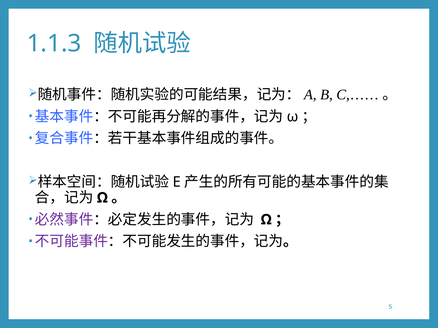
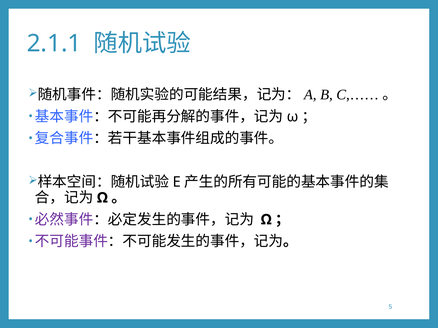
1.1.3: 1.1.3 -> 2.1.1
